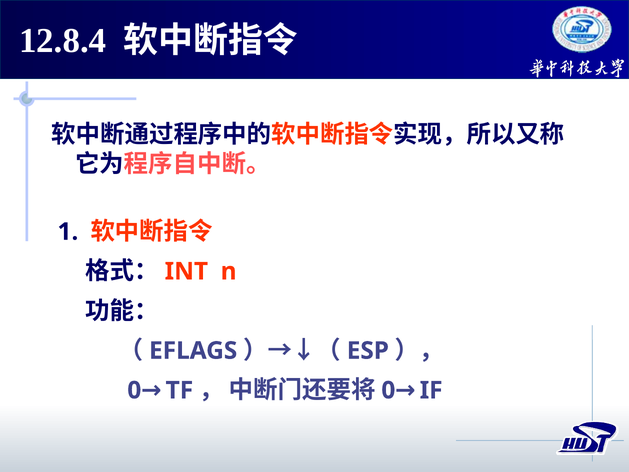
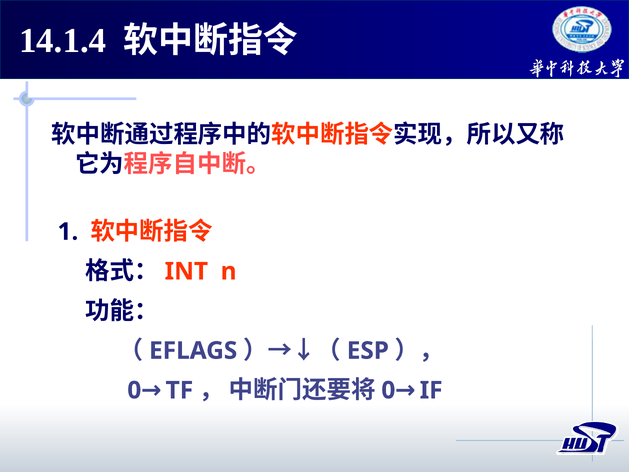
12.8.4: 12.8.4 -> 14.1.4
